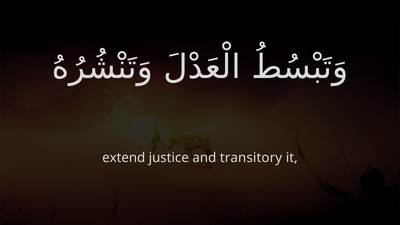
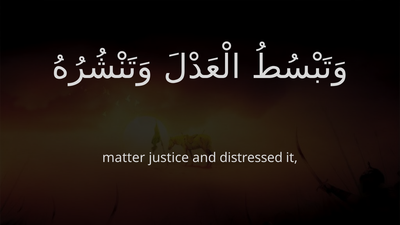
extend: extend -> matter
transitory: transitory -> distressed
